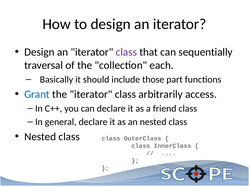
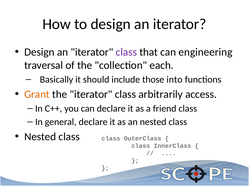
sequentially: sequentially -> engineering
part: part -> into
Grant colour: blue -> orange
